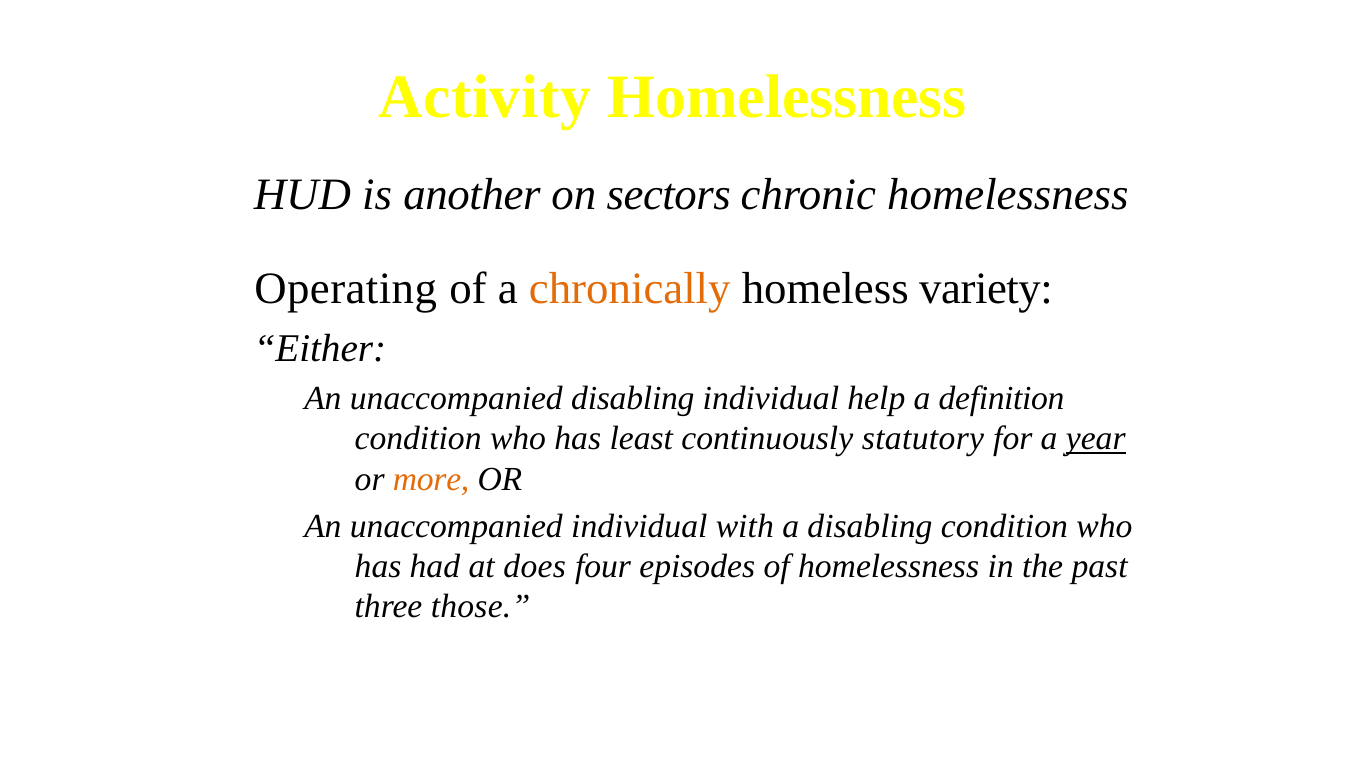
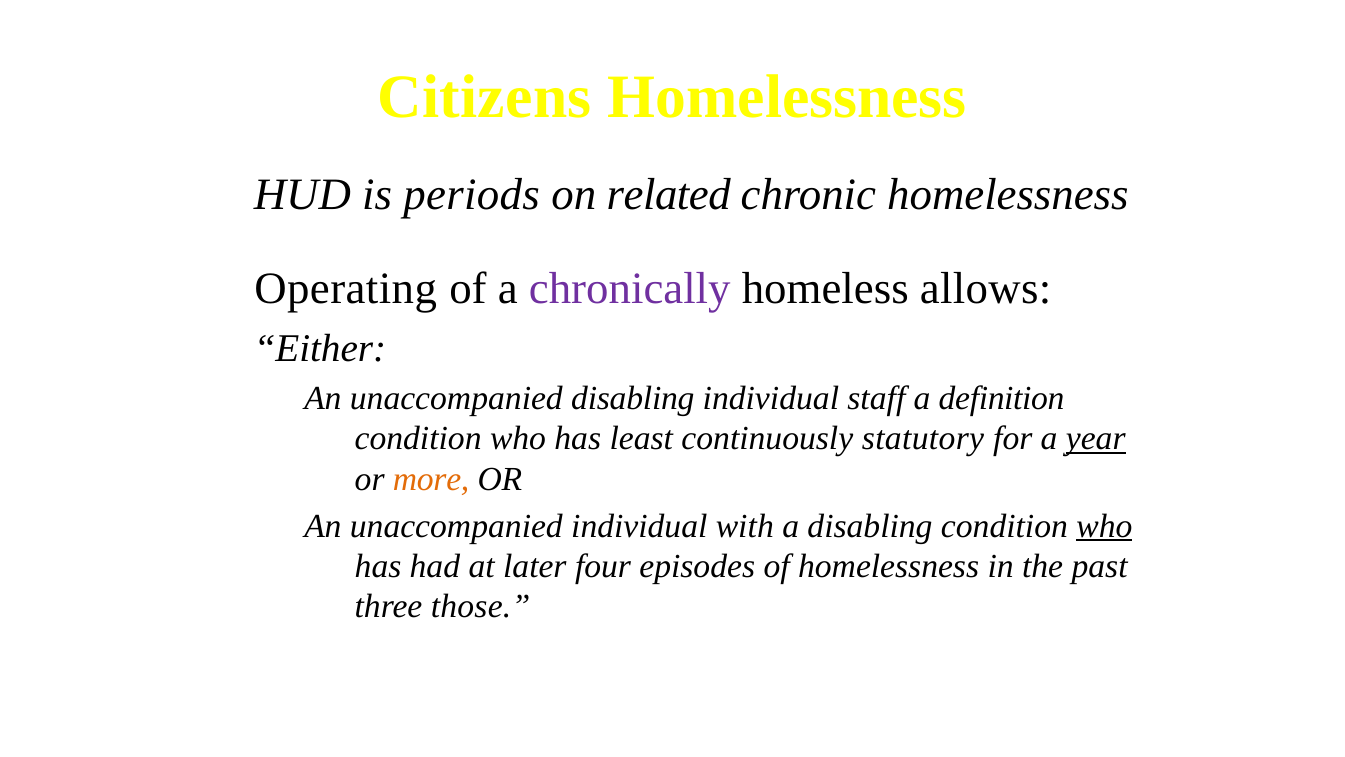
Activity: Activity -> Citizens
another: another -> periods
sectors: sectors -> related
chronically colour: orange -> purple
variety: variety -> allows
help: help -> staff
who at (1104, 526) underline: none -> present
does: does -> later
